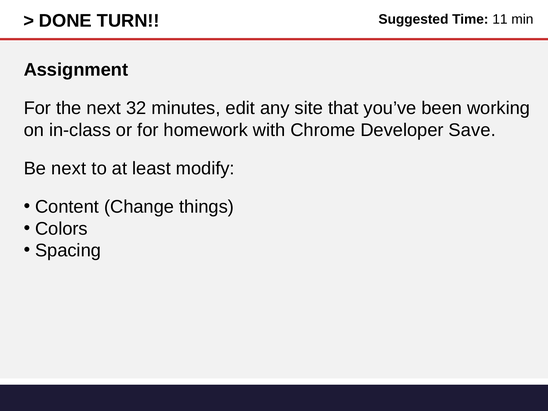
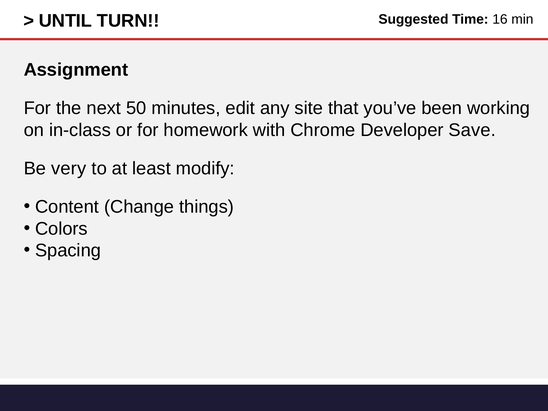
DONE: DONE -> UNTIL
11: 11 -> 16
32: 32 -> 50
Be next: next -> very
